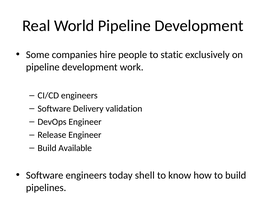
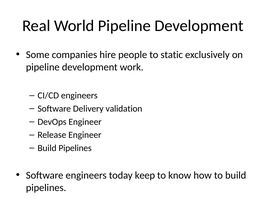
Available at (75, 148): Available -> Pipelines
shell: shell -> keep
